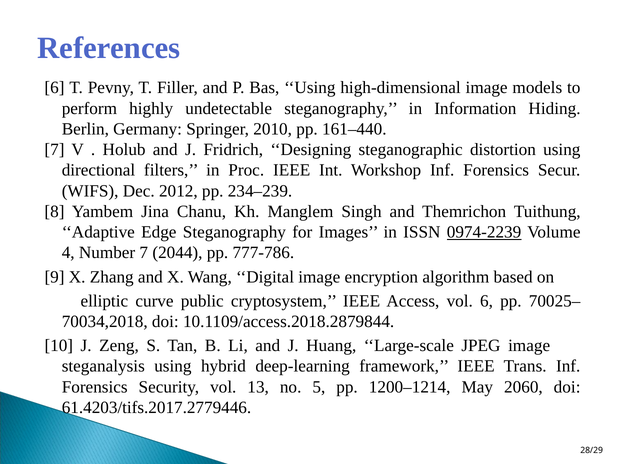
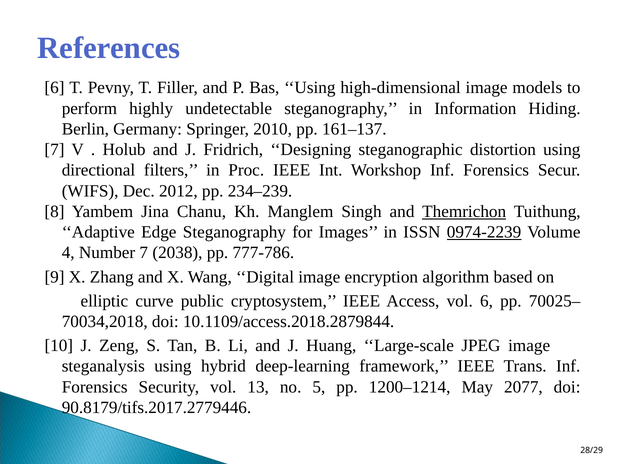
161–440: 161–440 -> 161–137
Themrichon underline: none -> present
2044: 2044 -> 2038
2060: 2060 -> 2077
61.4203/tifs.2017.2779446: 61.4203/tifs.2017.2779446 -> 90.8179/tifs.2017.2779446
